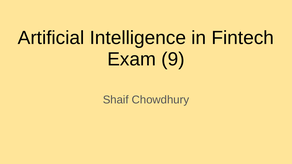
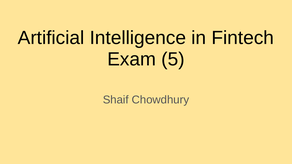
9: 9 -> 5
